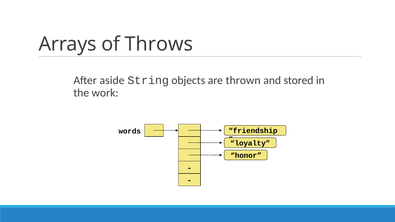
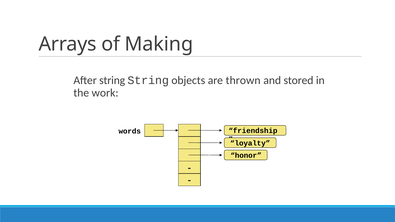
Throws: Throws -> Making
After aside: aside -> string
